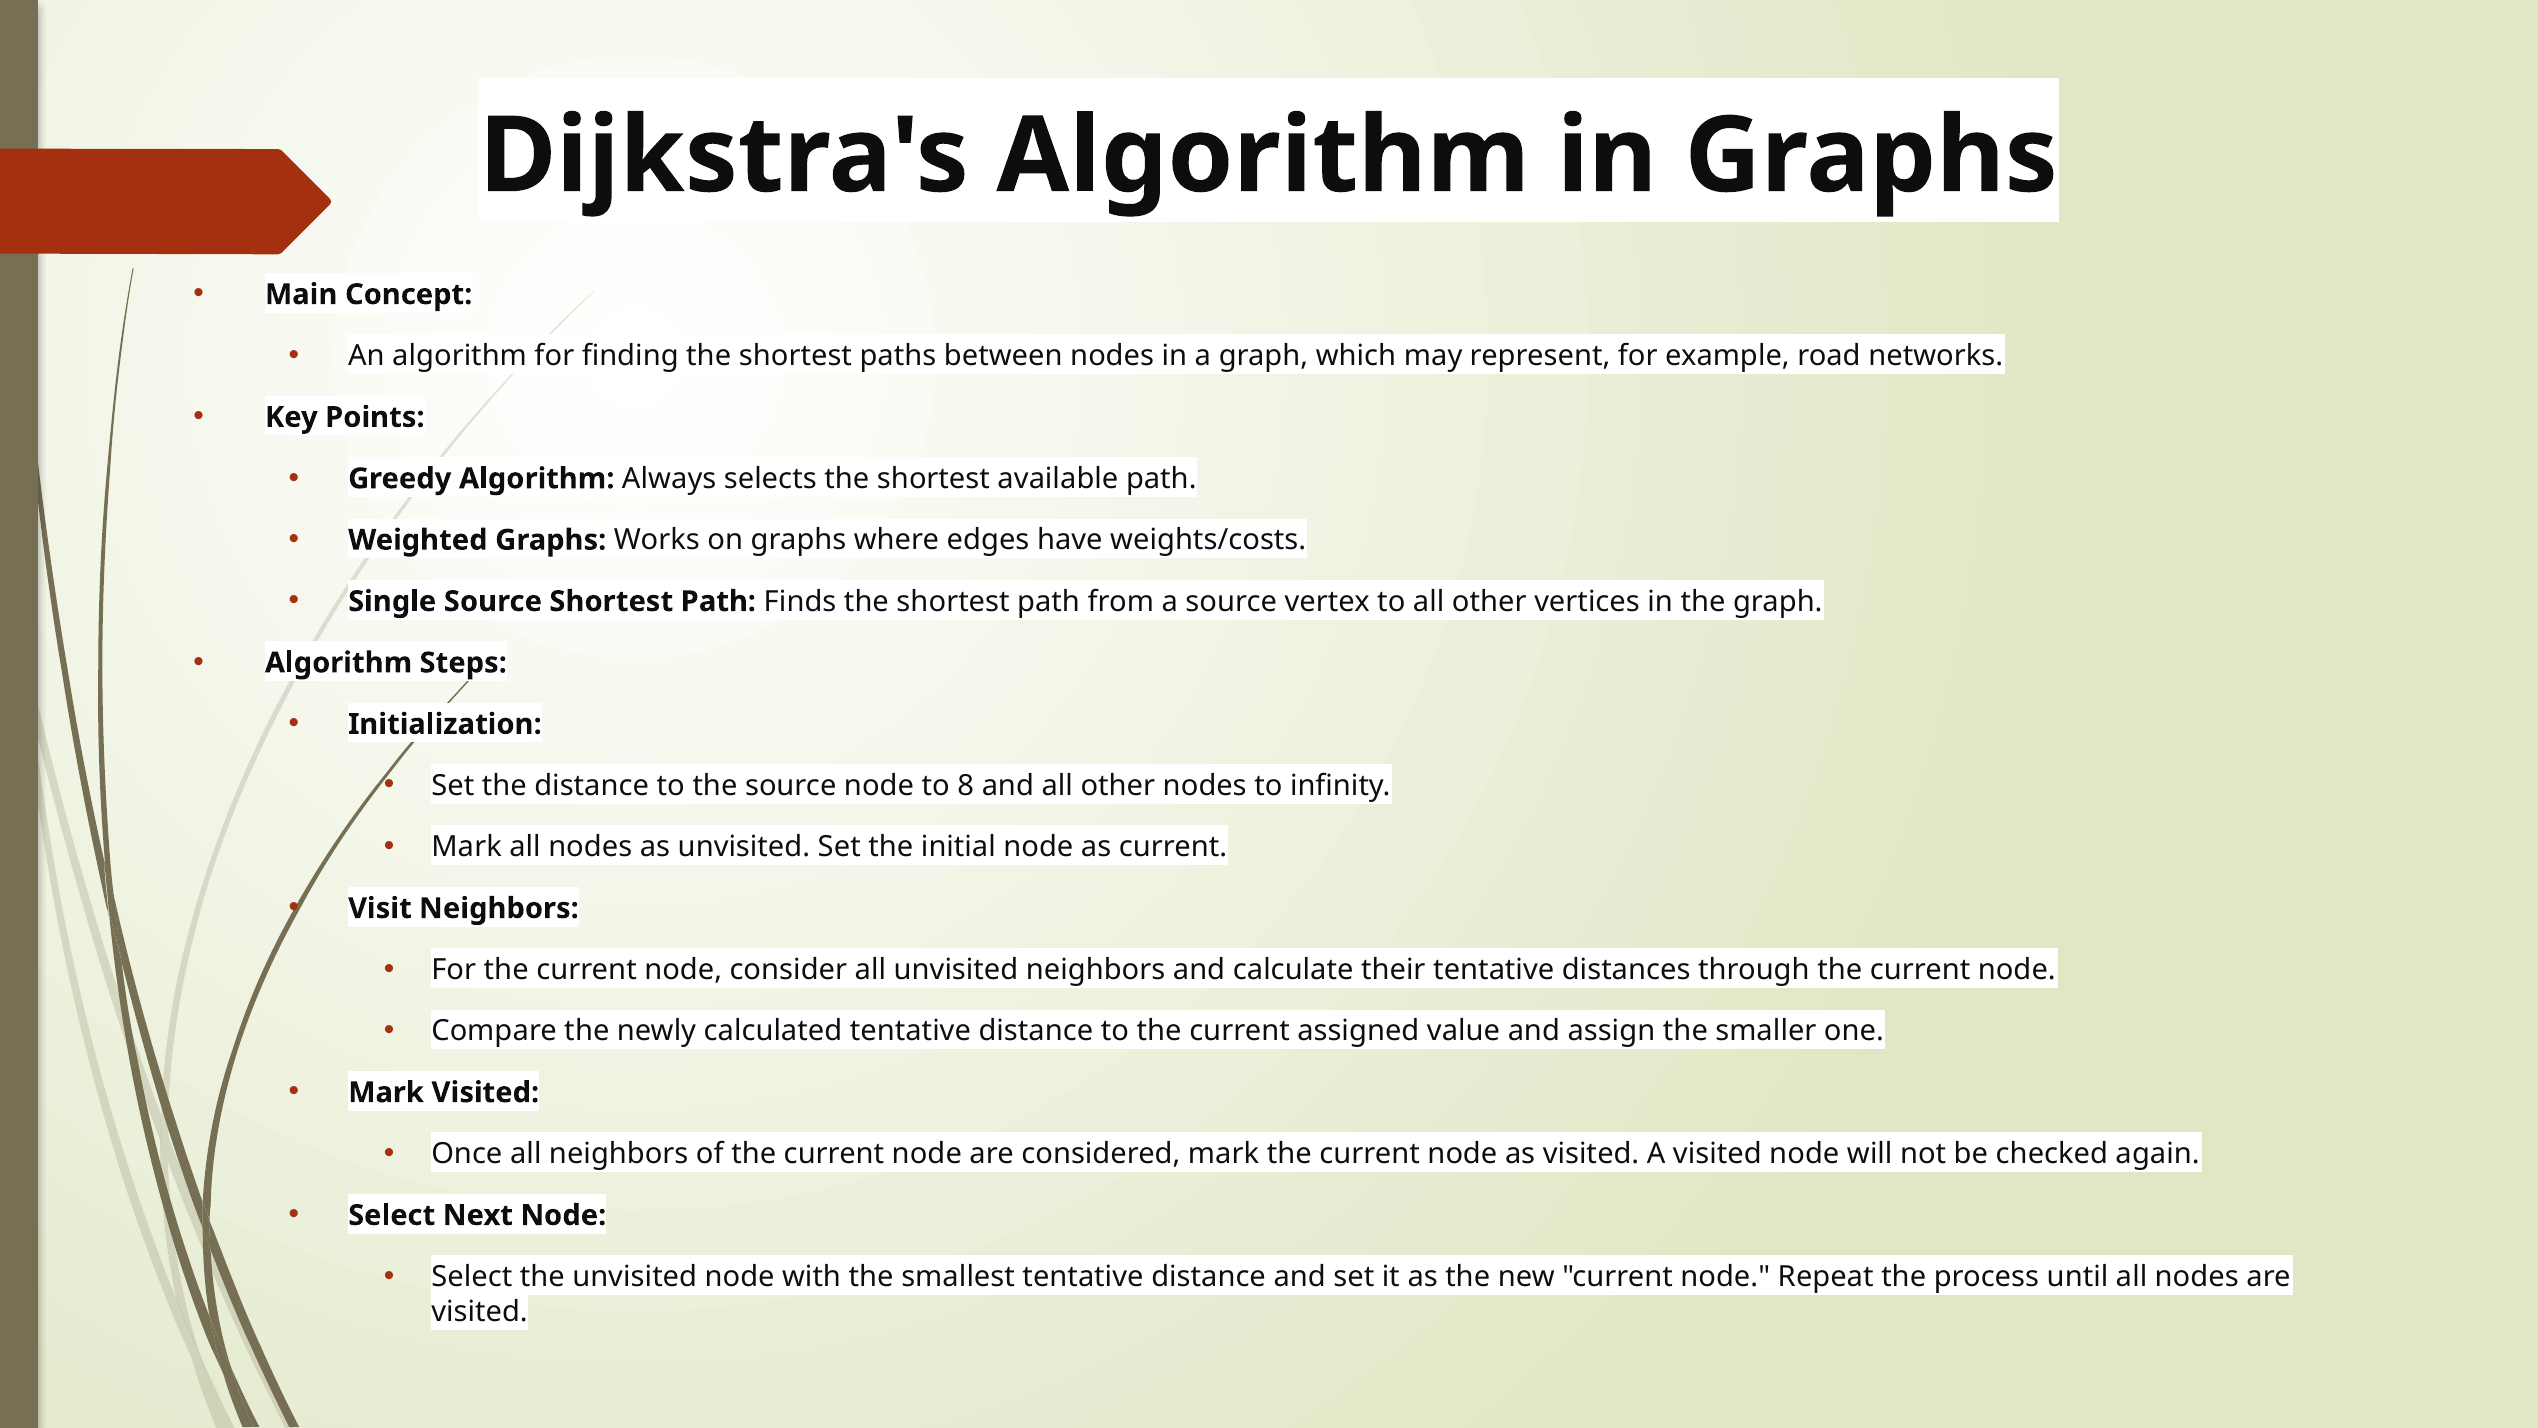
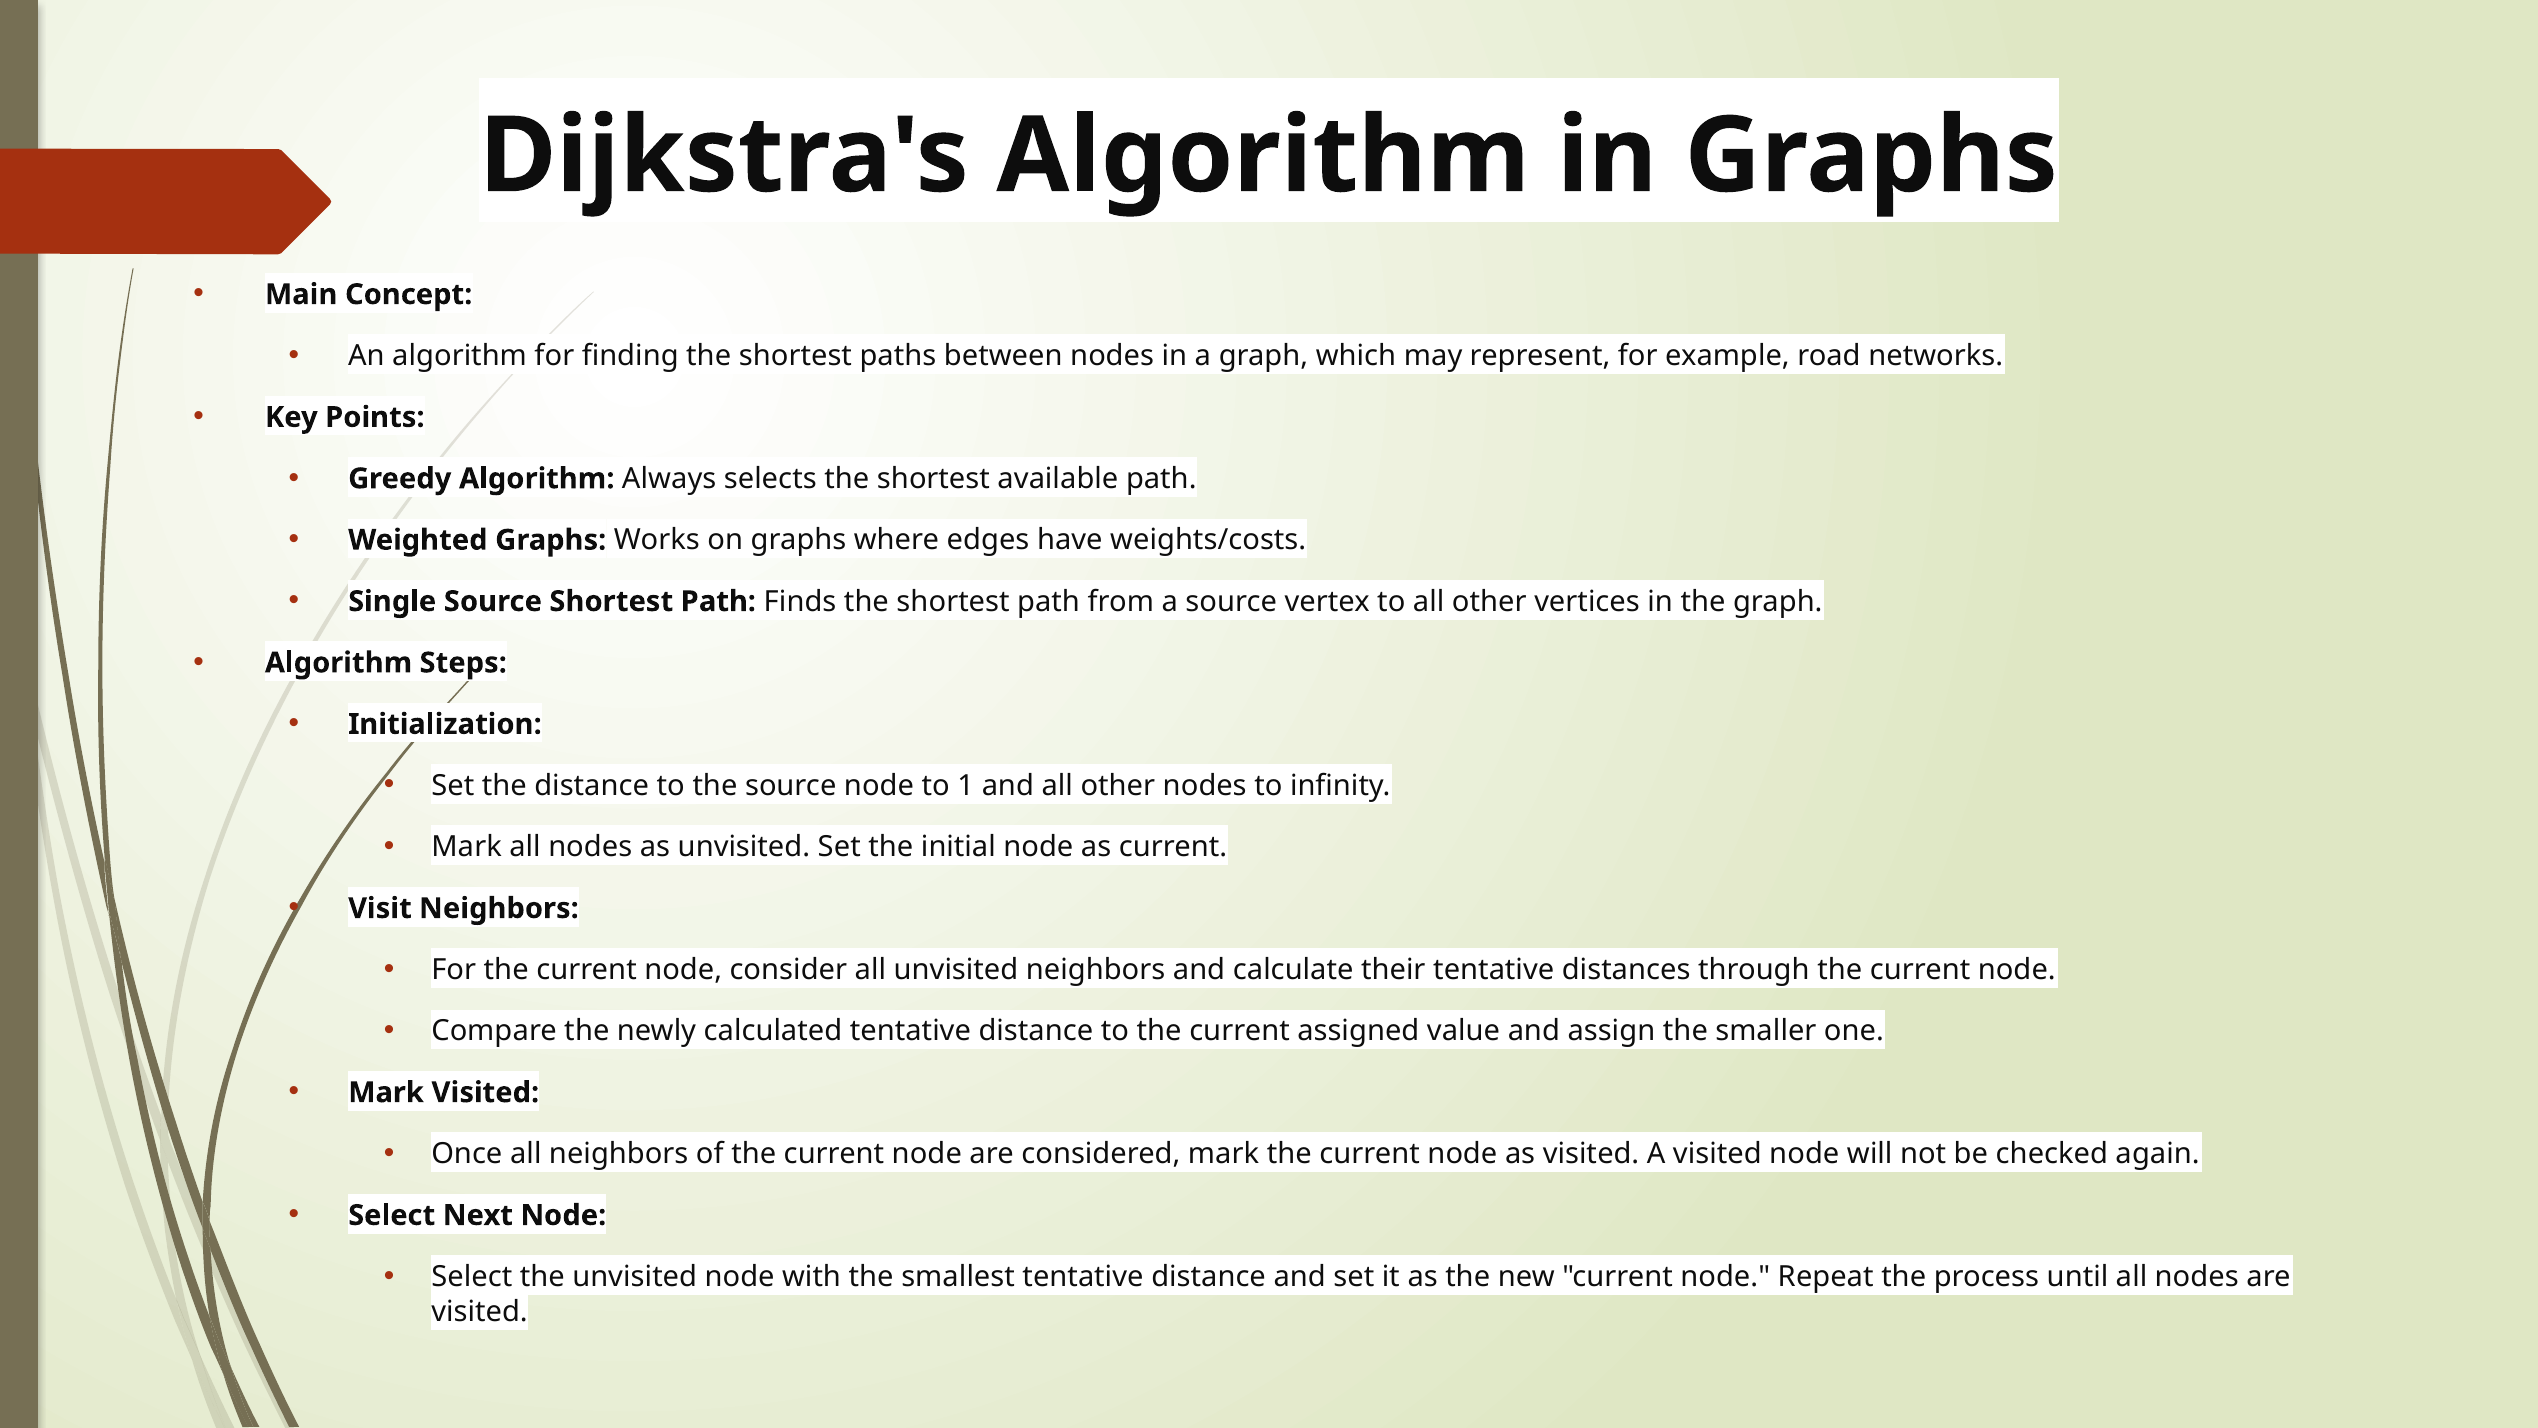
8: 8 -> 1
